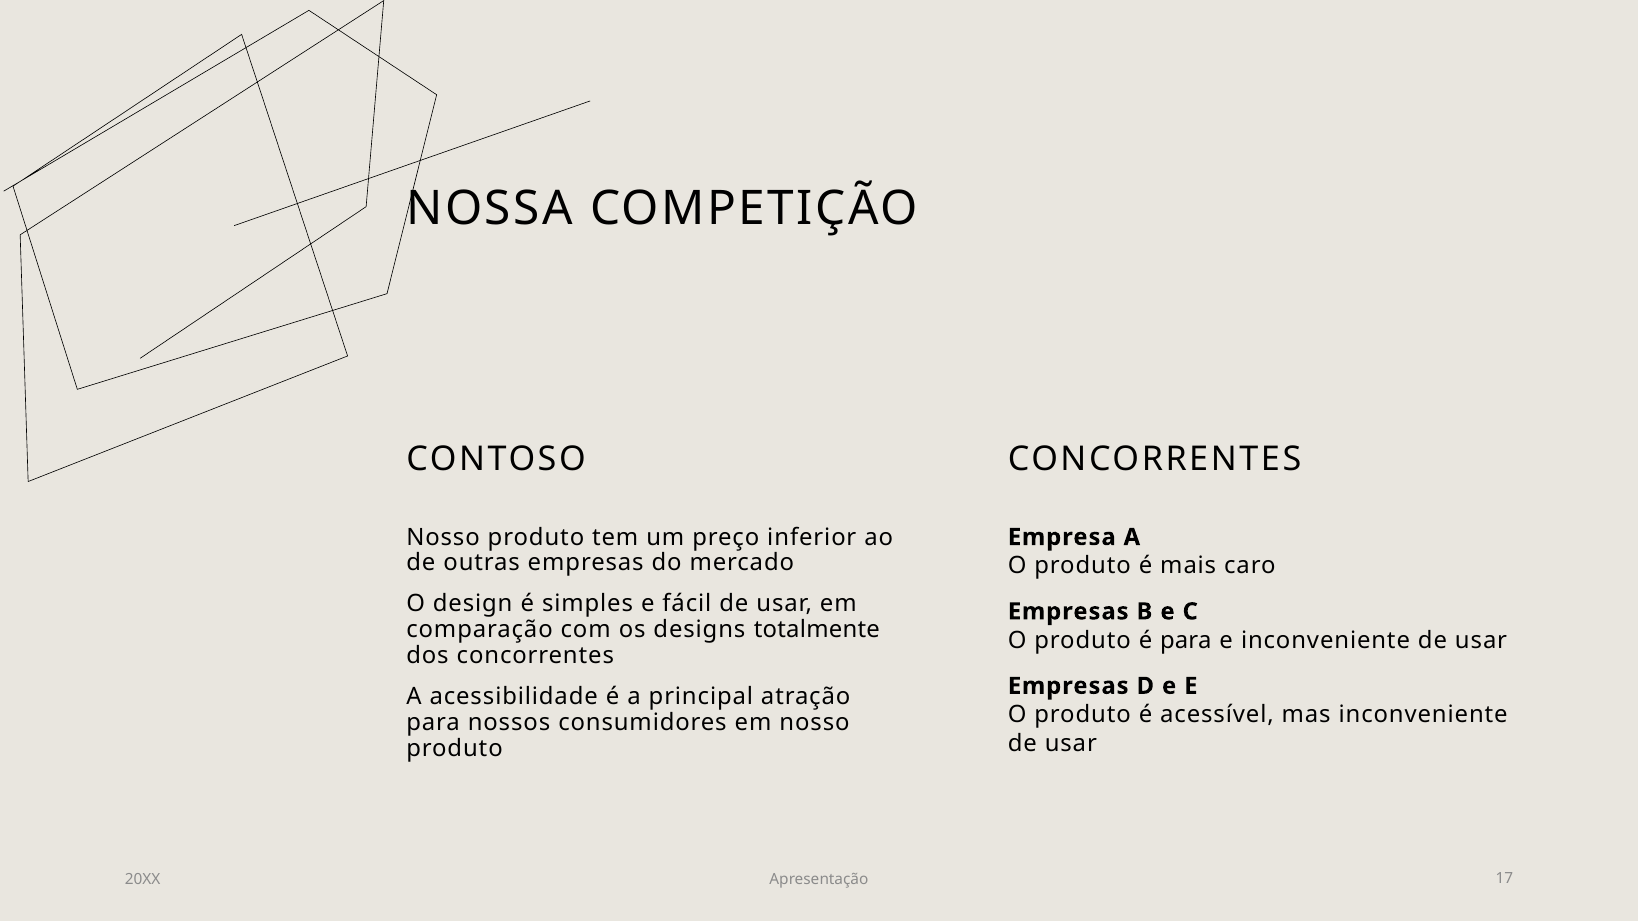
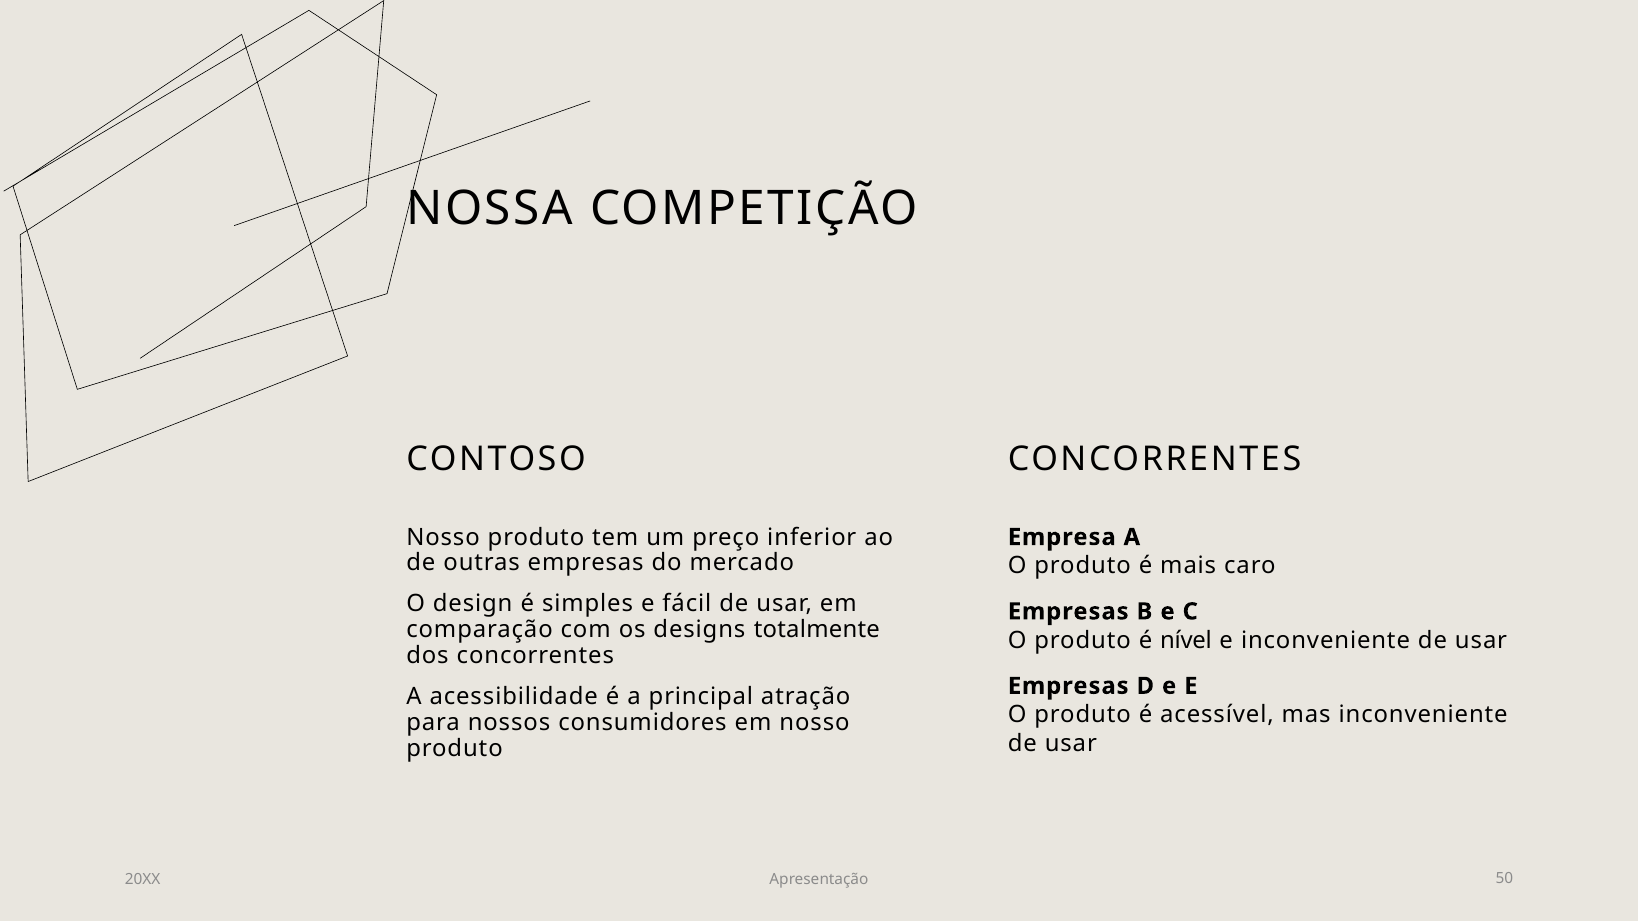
é para: para -> nível
17: 17 -> 50
